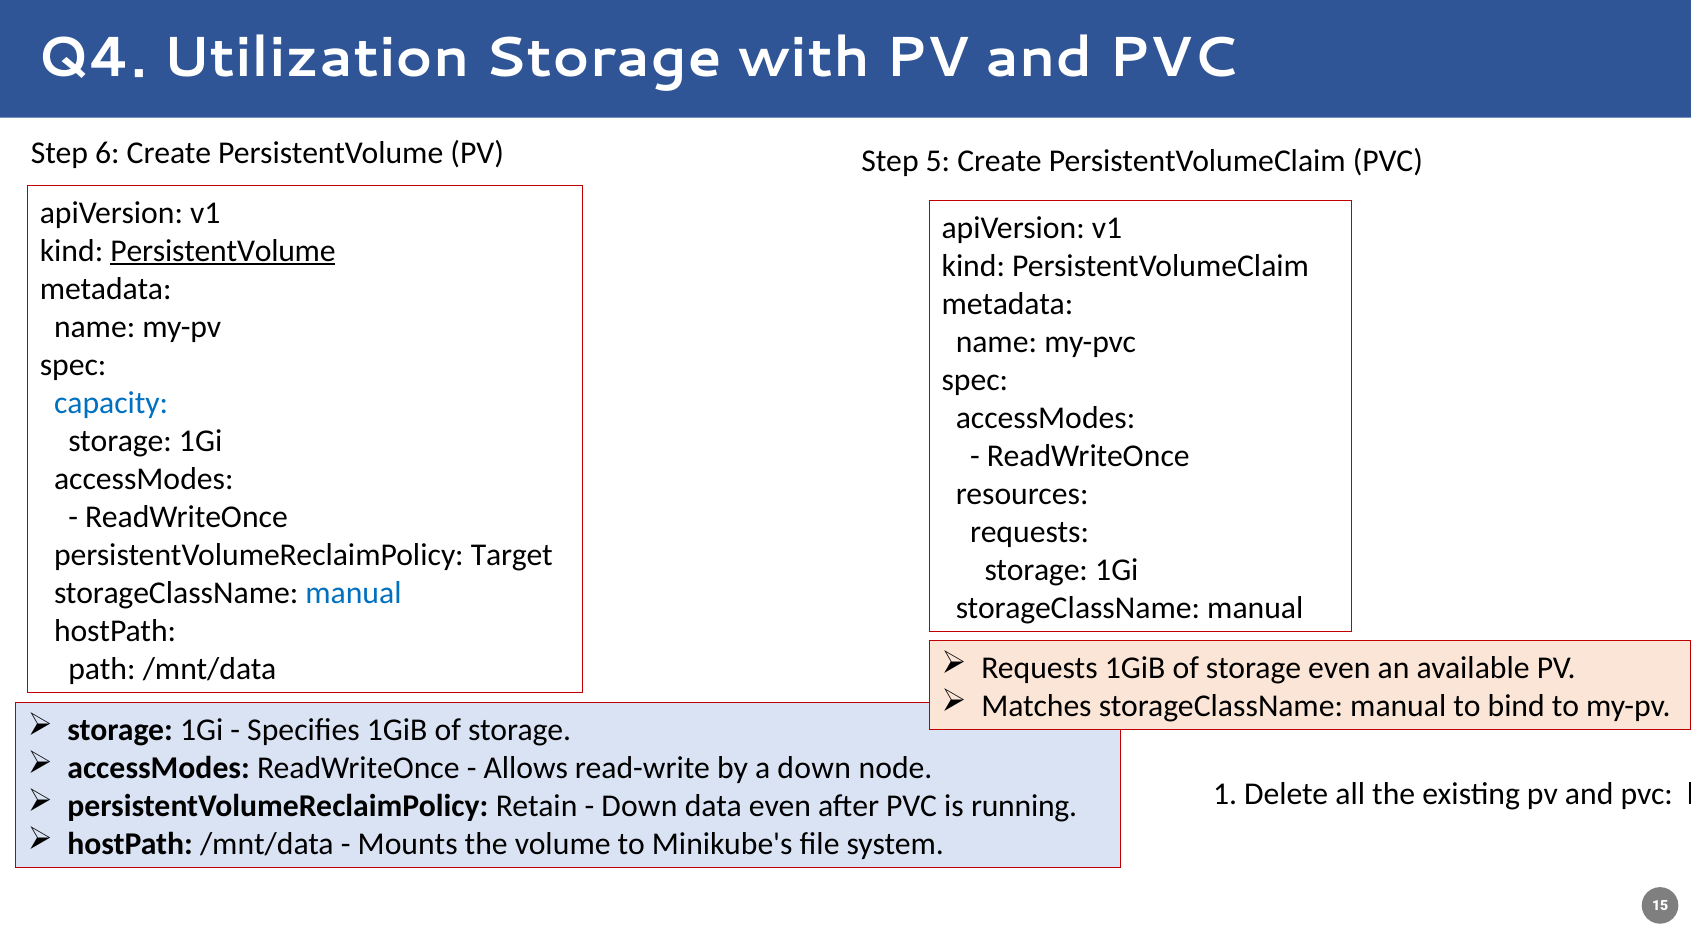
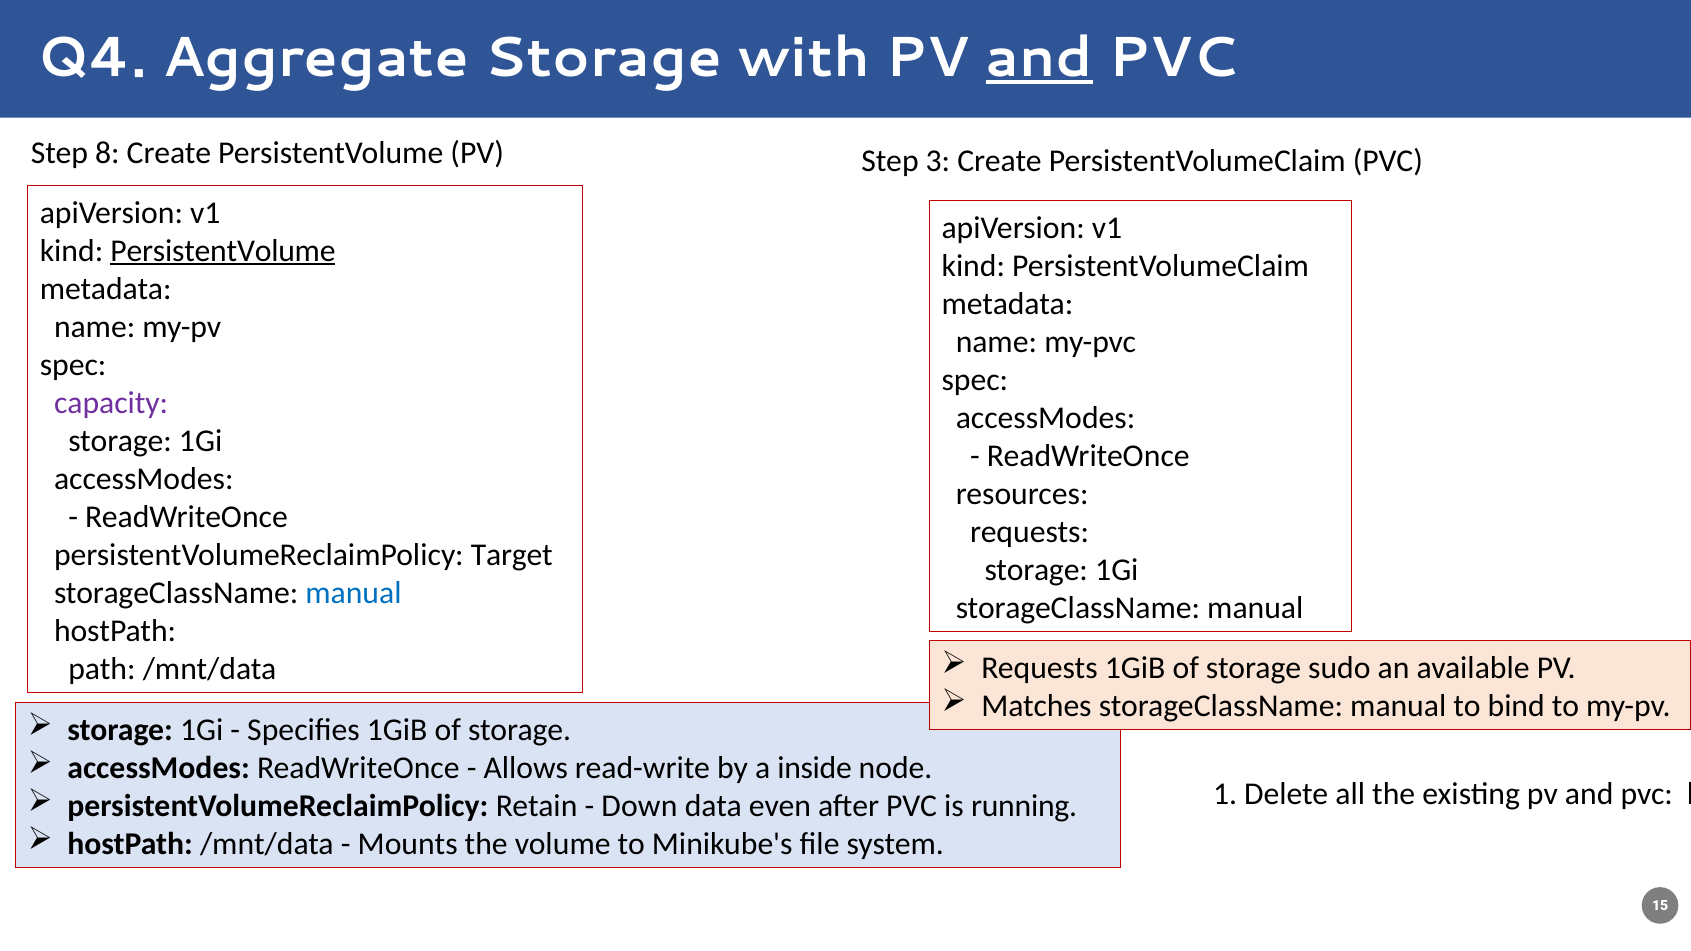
Utilization: Utilization -> Aggregate
and at (1039, 58) underline: none -> present
6: 6 -> 8
5: 5 -> 3
capacity colour: blue -> purple
storage even: even -> sudo
a down: down -> inside
